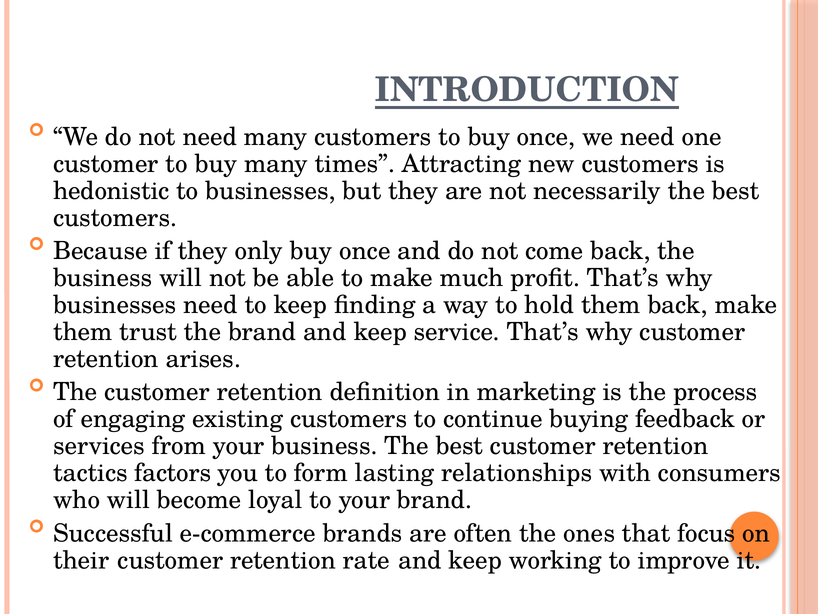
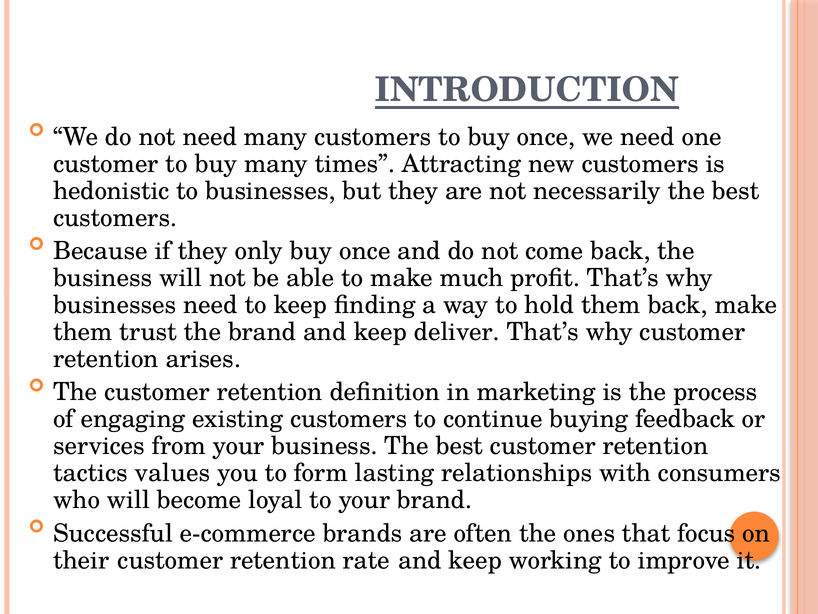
service: service -> deliver
factors: factors -> values
